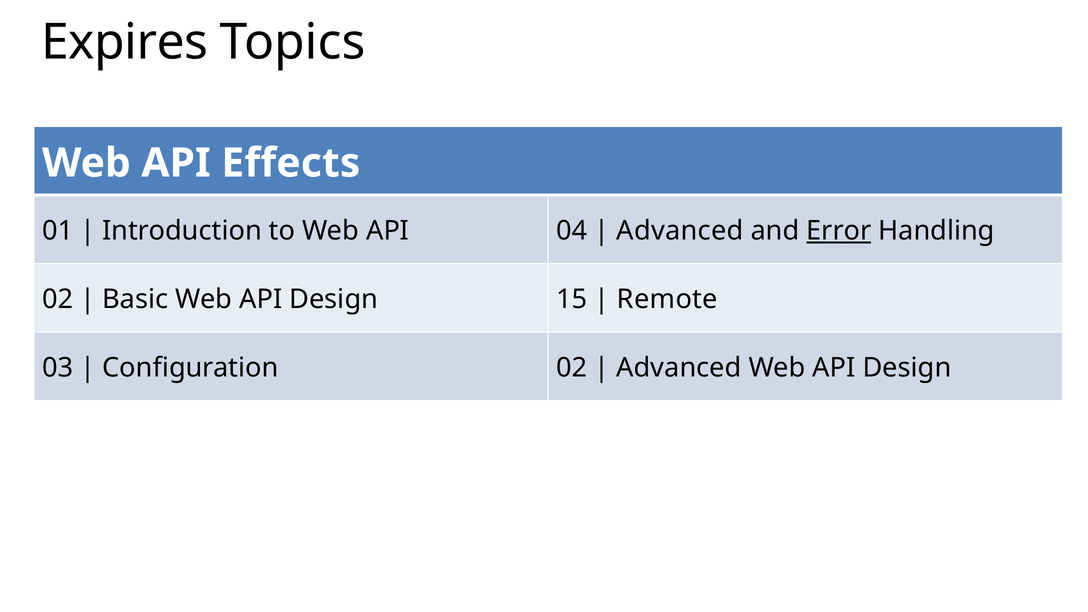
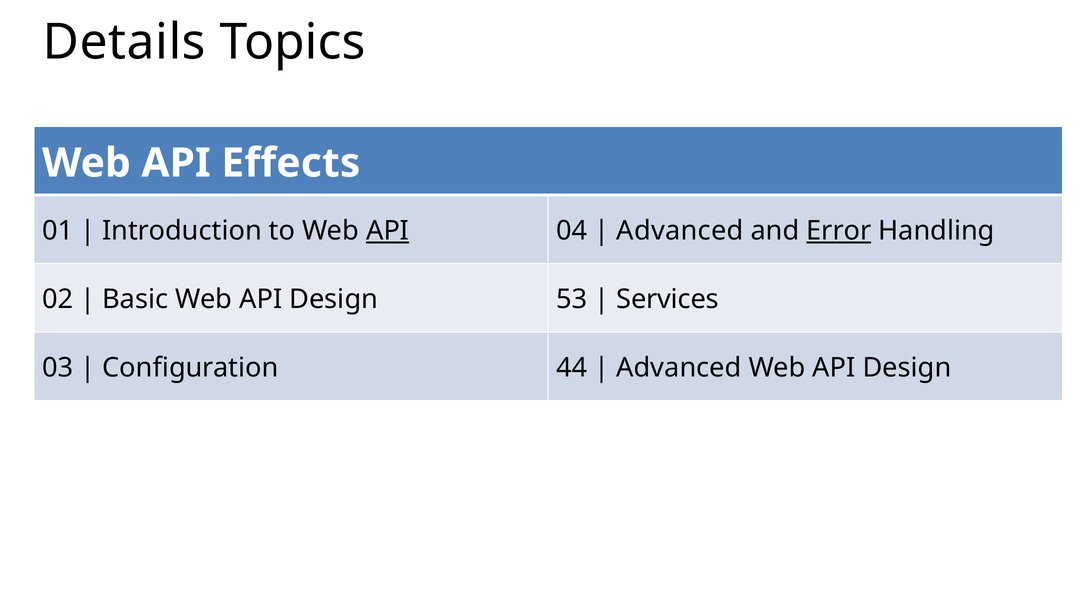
Expires: Expires -> Details
API at (388, 231) underline: none -> present
15: 15 -> 53
Remote: Remote -> Services
Configuration 02: 02 -> 44
